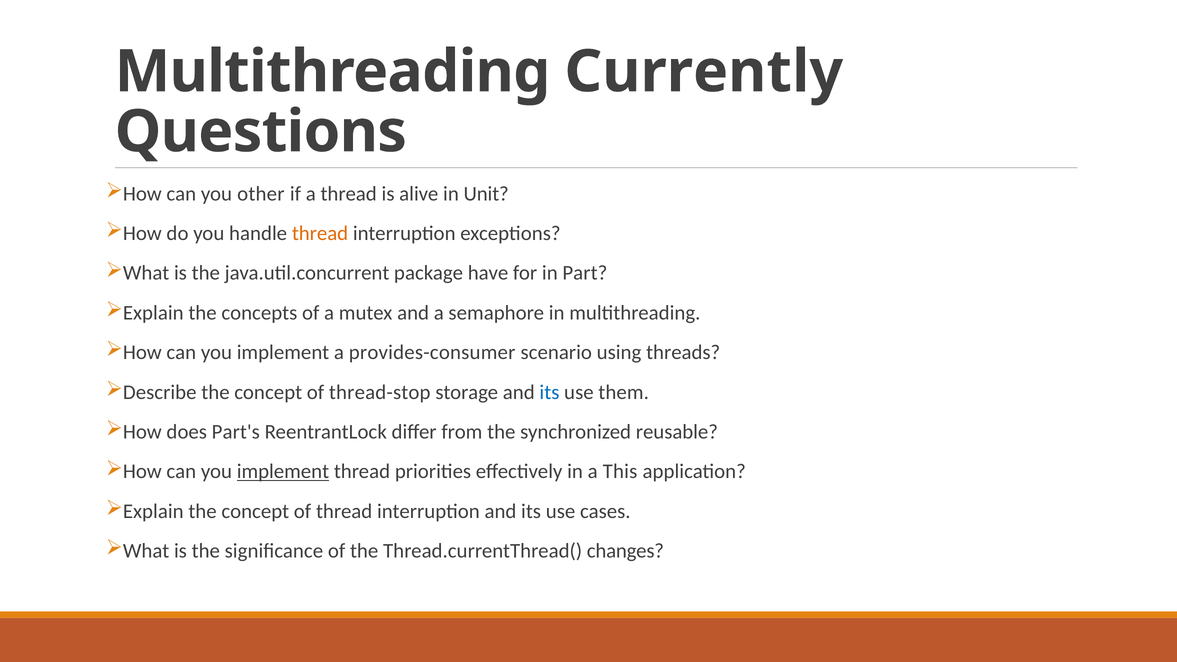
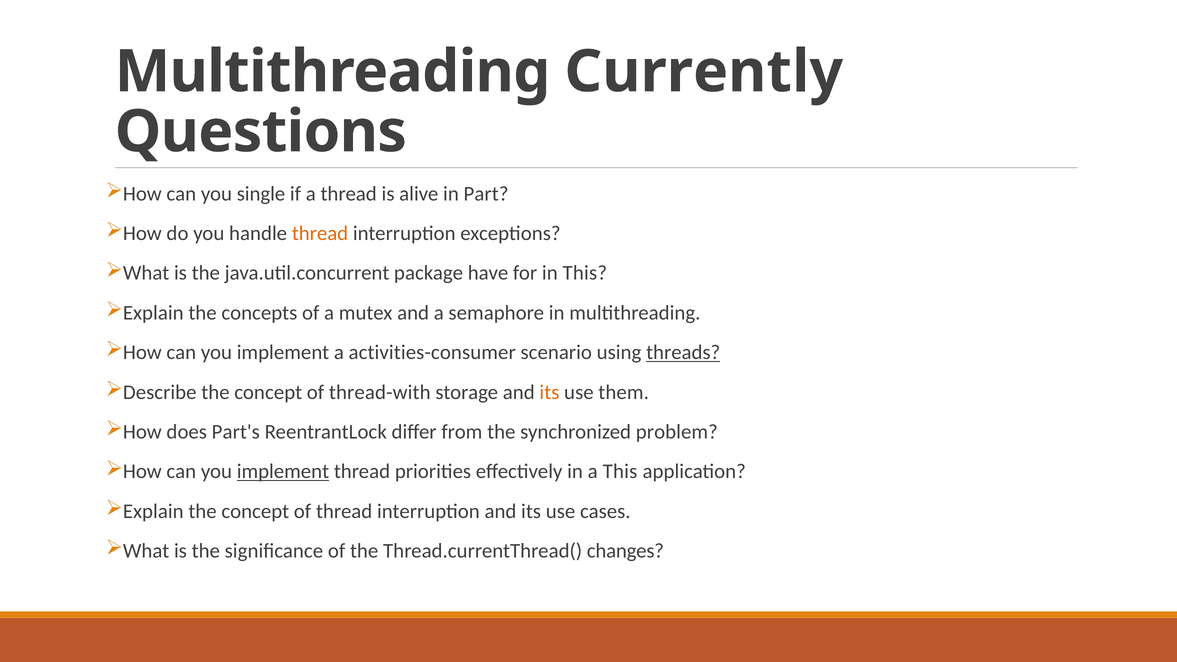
other: other -> single
Unit: Unit -> Part
in Part: Part -> This
provides-consumer: provides-consumer -> activities-consumer
threads underline: none -> present
thread-stop: thread-stop -> thread-with
its at (549, 392) colour: blue -> orange
reusable: reusable -> problem
